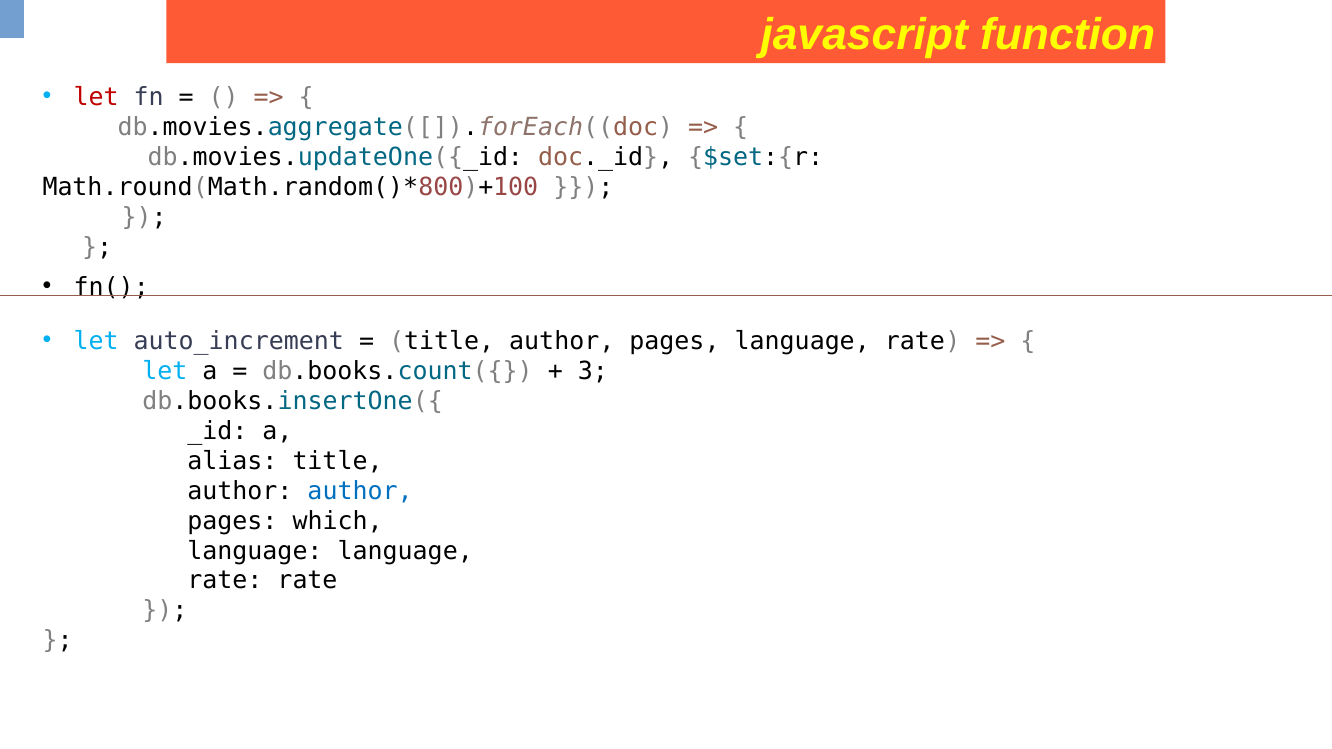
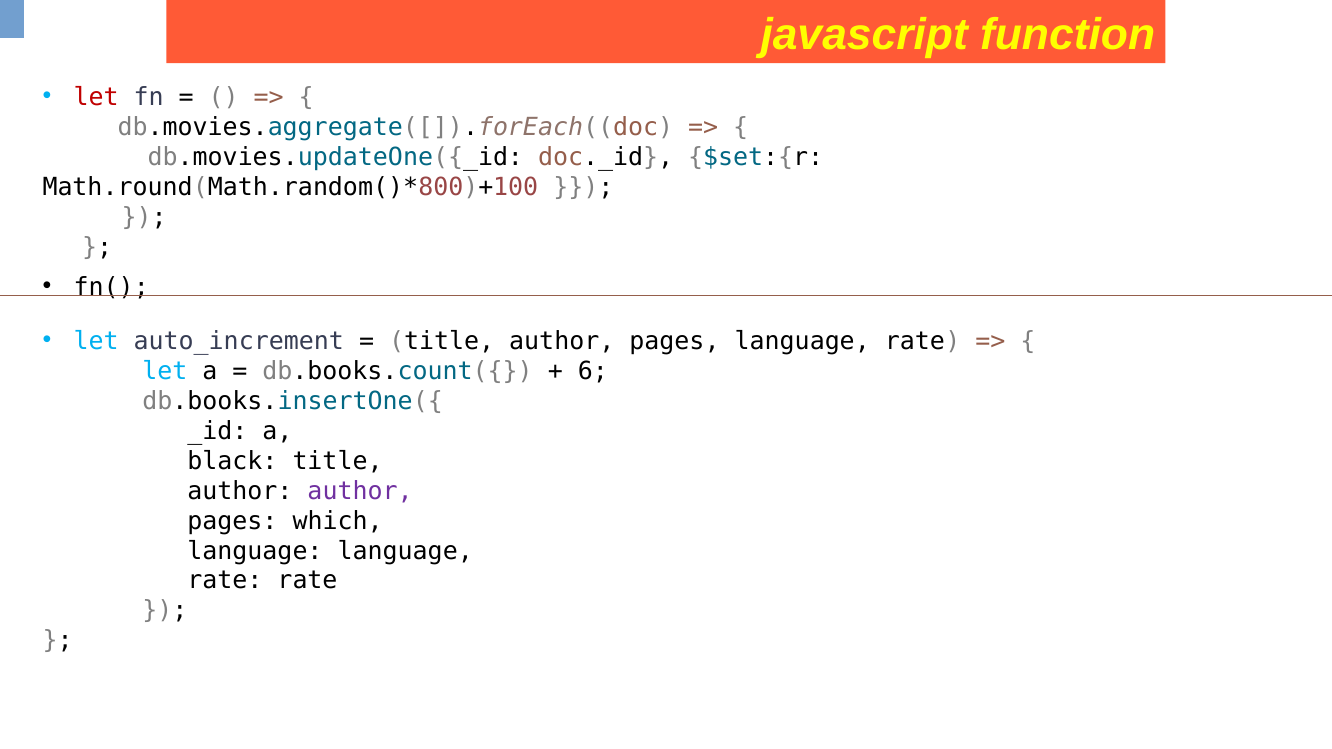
3: 3 -> 6
alias: alias -> black
author at (360, 491) colour: blue -> purple
